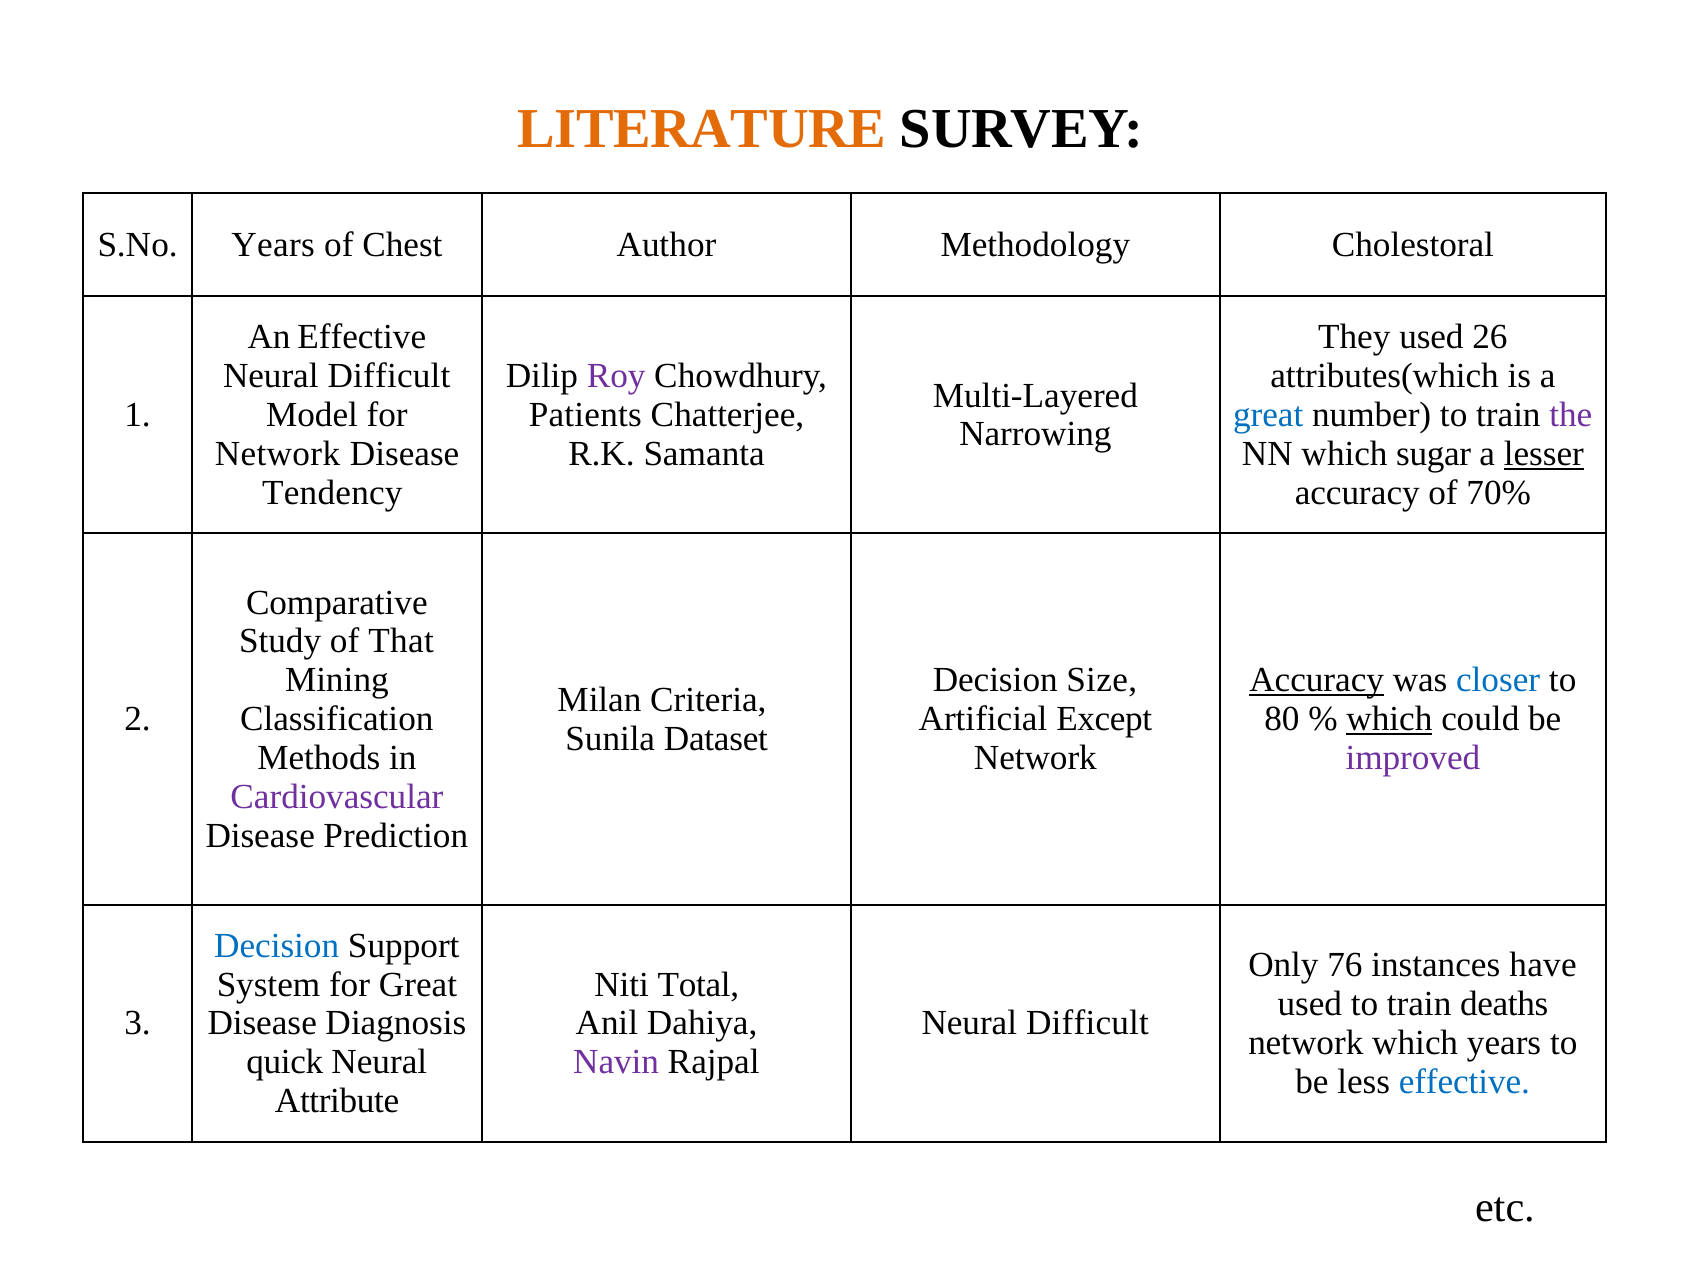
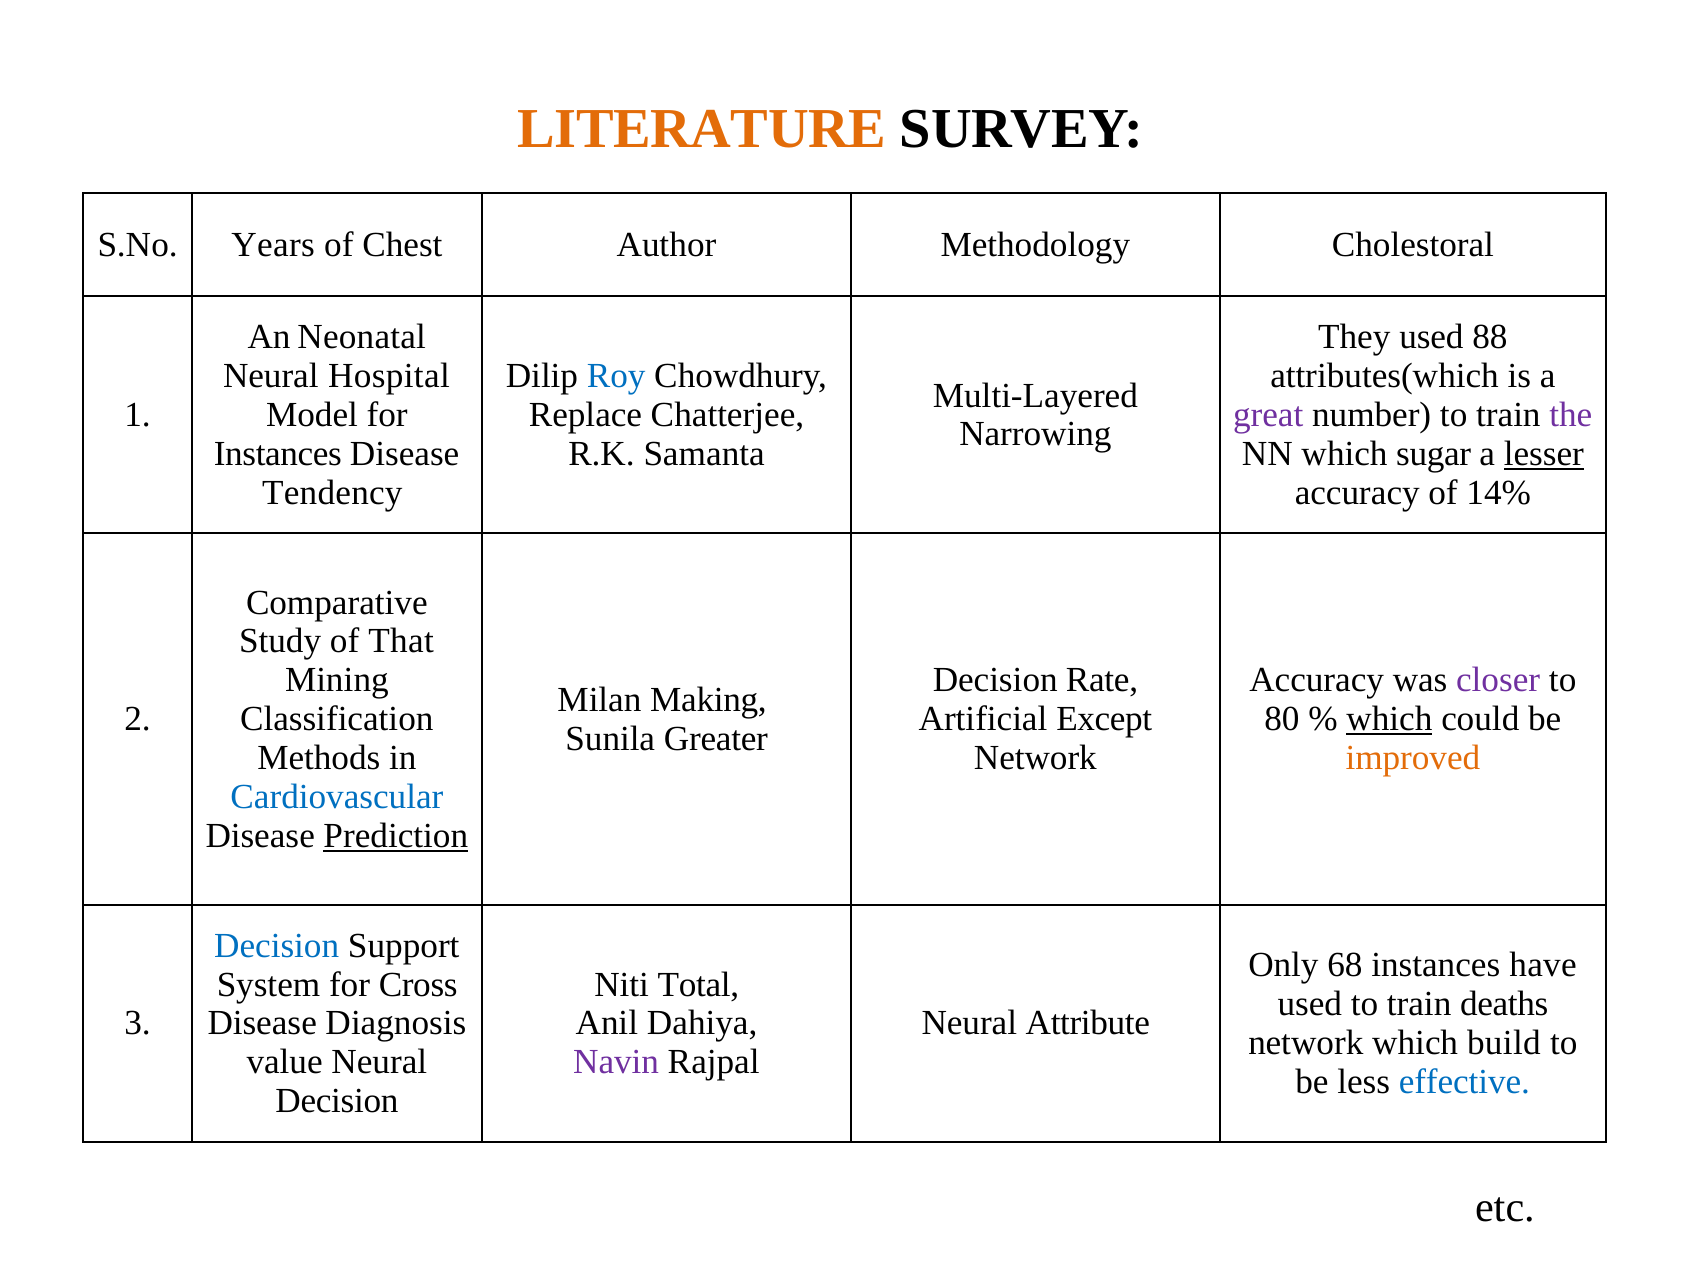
An Effective: Effective -> Neonatal
26: 26 -> 88
Difficult at (389, 376): Difficult -> Hospital
Roy colour: purple -> blue
Patients: Patients -> Replace
great at (1268, 415) colour: blue -> purple
Network at (277, 454): Network -> Instances
70%: 70% -> 14%
Size: Size -> Rate
Accuracy at (1317, 680) underline: present -> none
closer colour: blue -> purple
Criteria: Criteria -> Making
Dataset: Dataset -> Greater
improved colour: purple -> orange
Cardiovascular colour: purple -> blue
Prediction underline: none -> present
76: 76 -> 68
for Great: Great -> Cross
Difficult at (1087, 1023): Difficult -> Attribute
which years: years -> build
quick: quick -> value
Attribute at (337, 1101): Attribute -> Decision
